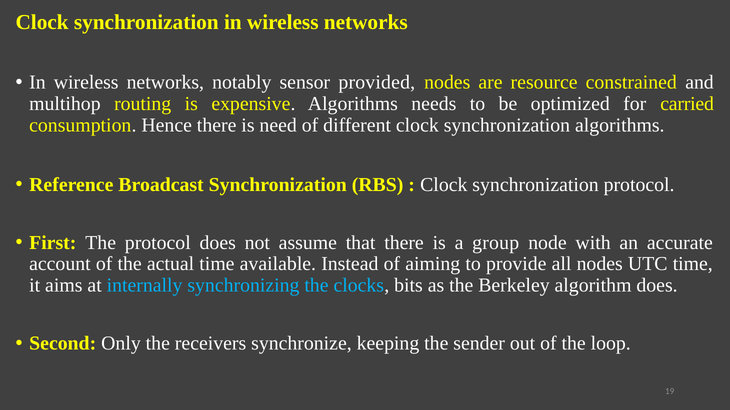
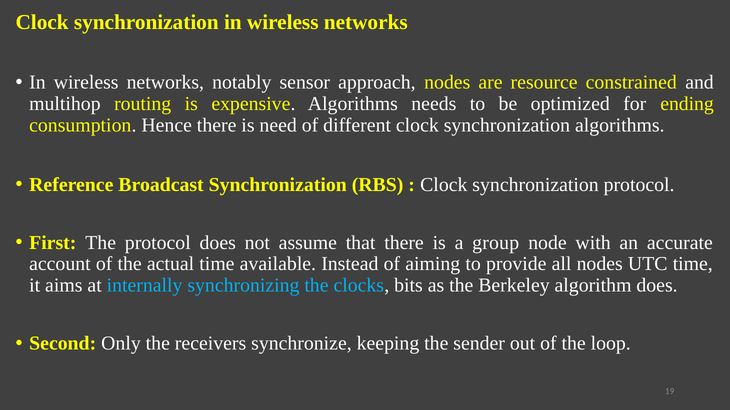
provided: provided -> approach
carried: carried -> ending
